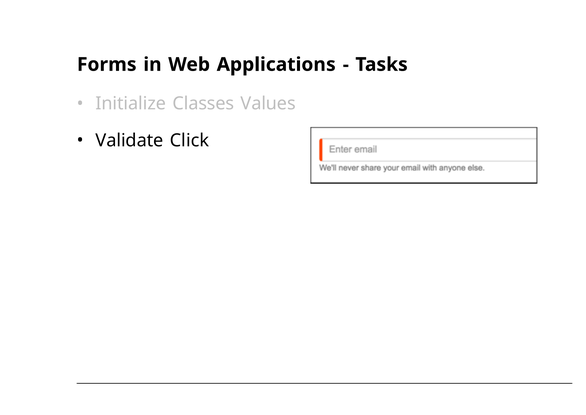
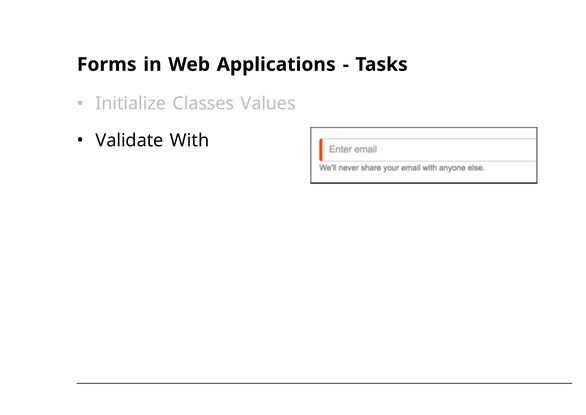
Click: Click -> With
